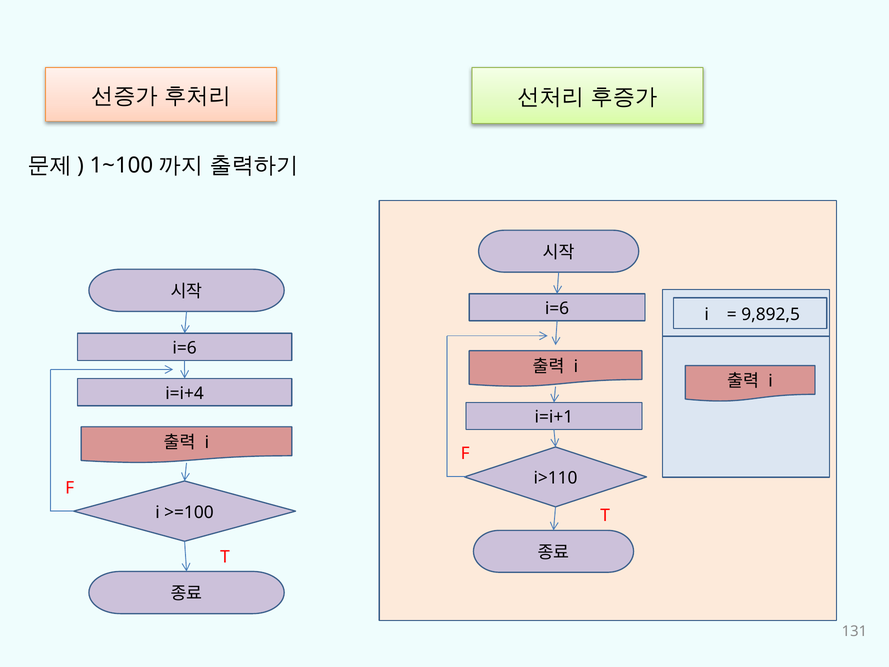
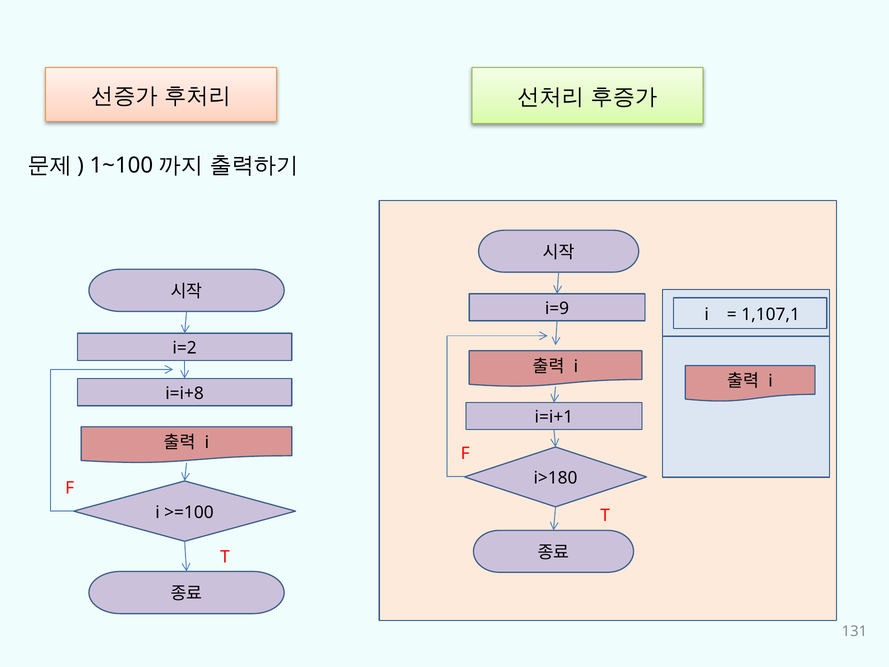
i=6 at (557, 308): i=6 -> i=9
9,892,5: 9,892,5 -> 1,107,1
i=6 at (185, 348): i=6 -> i=2
i=i+4: i=i+4 -> i=i+8
i>110: i>110 -> i>180
